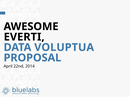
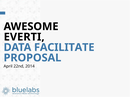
VOLUPTUA: VOLUPTUA -> FACILITATE
